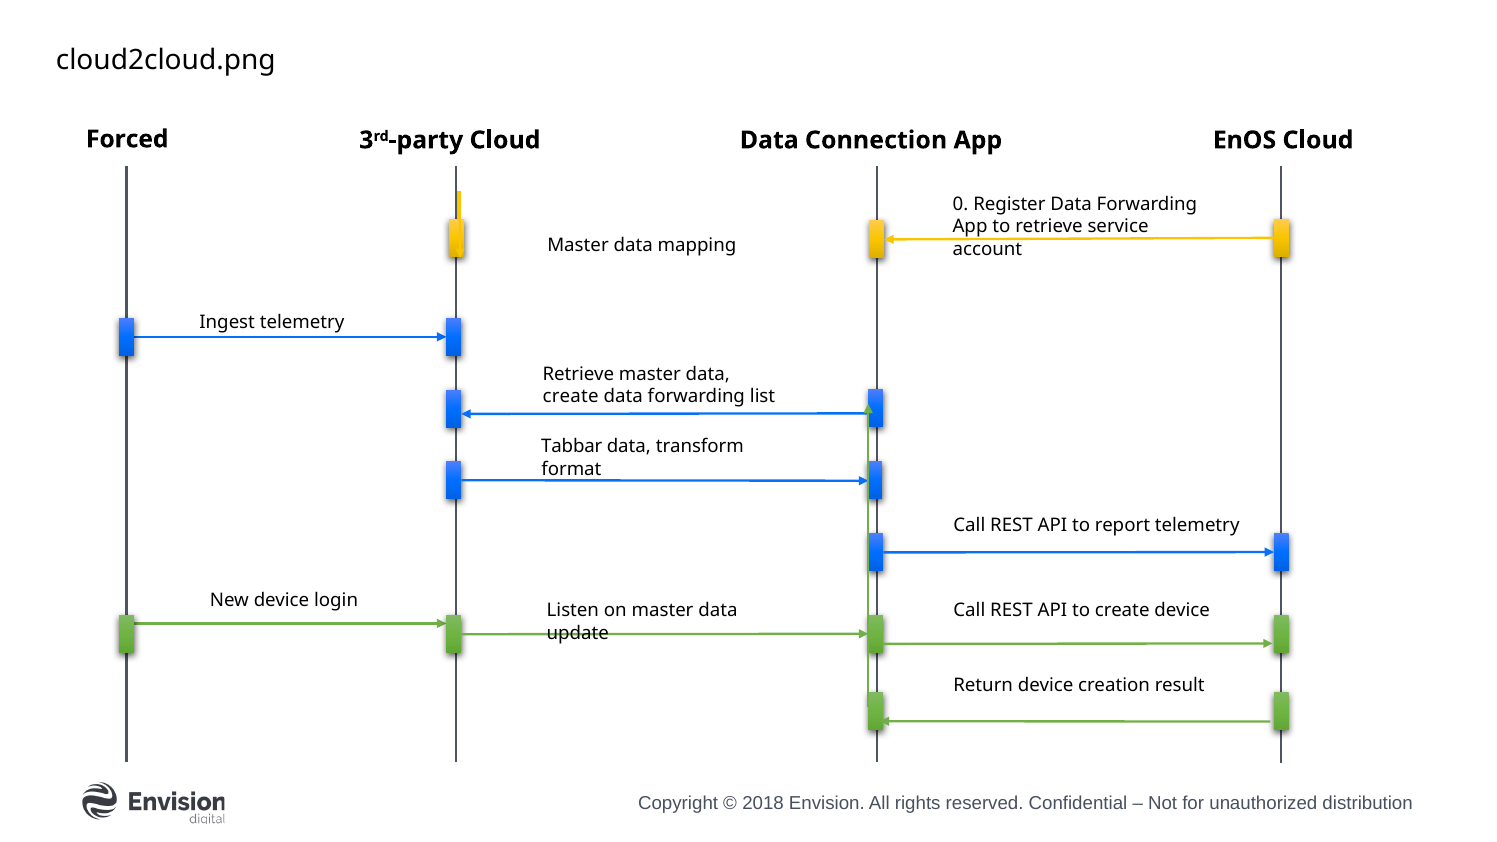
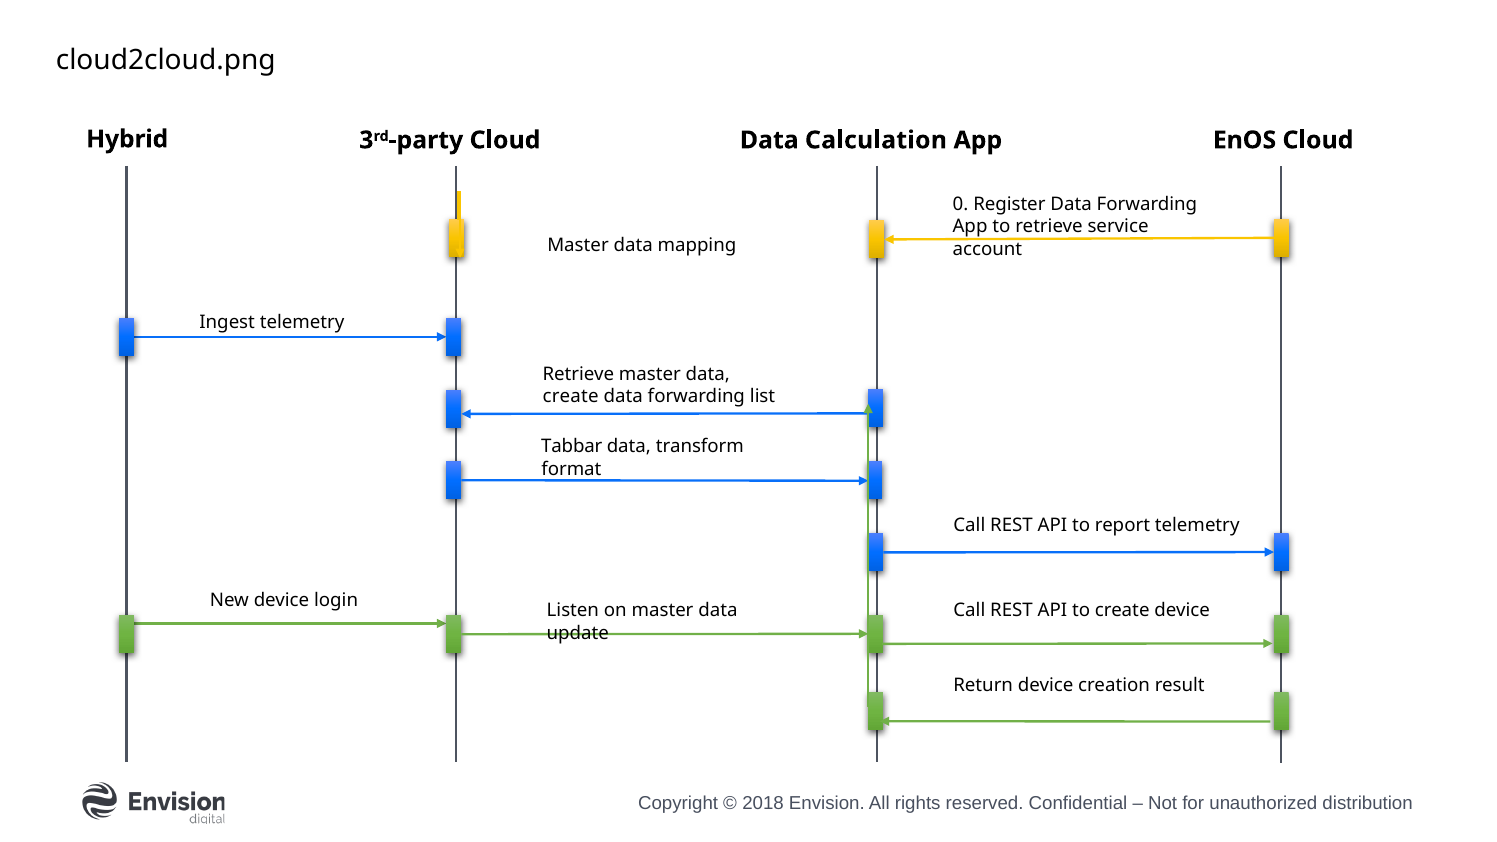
Forced: Forced -> Hybrid
Connection: Connection -> Calculation
